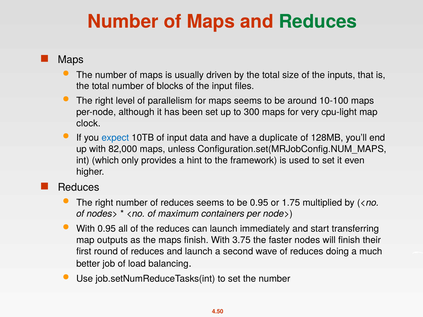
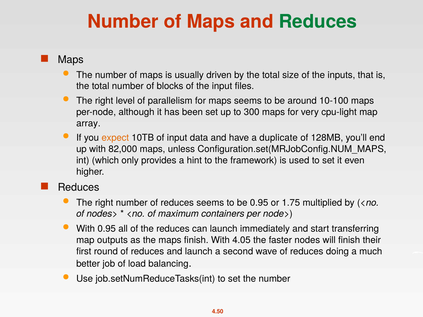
clock: clock -> array
expect colour: blue -> orange
3.75: 3.75 -> 4.05
